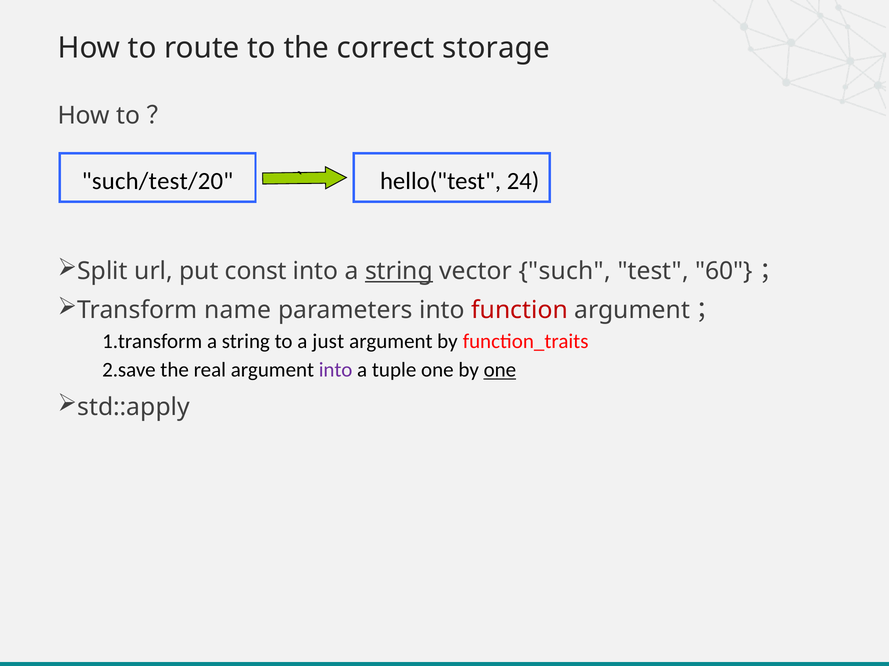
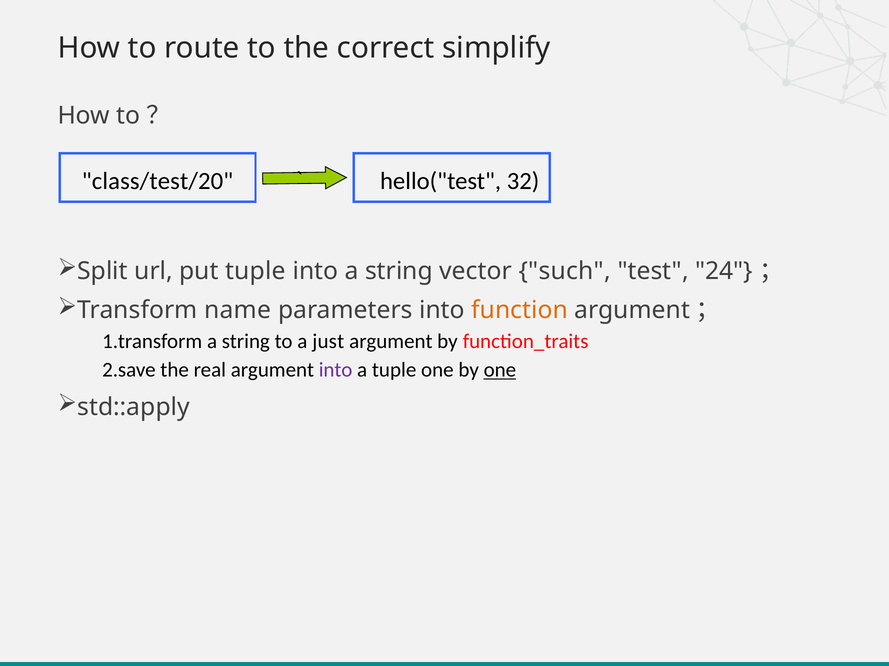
storage: storage -> simplify
such/test/20: such/test/20 -> class/test/20
24: 24 -> 32
put const: const -> tuple
string at (399, 272) underline: present -> none
60: 60 -> 24
function colour: red -> orange
